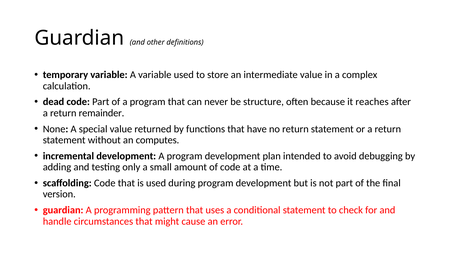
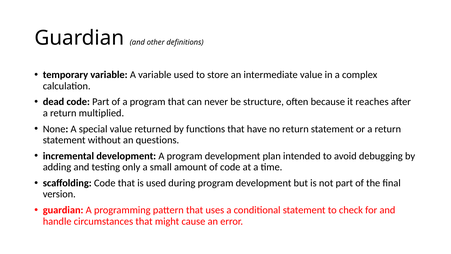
remainder: remainder -> multiplied
computes: computes -> questions
